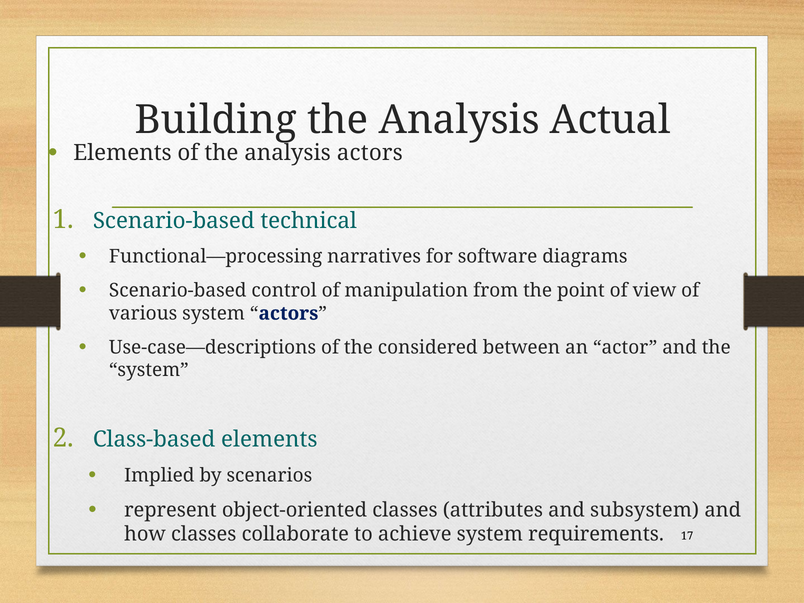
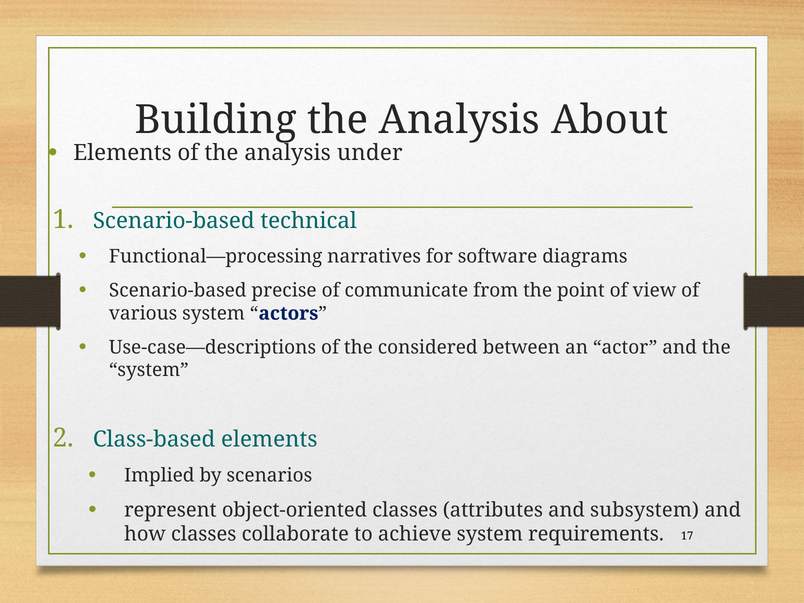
Actual: Actual -> About
analysis actors: actors -> under
control: control -> precise
manipulation: manipulation -> communicate
